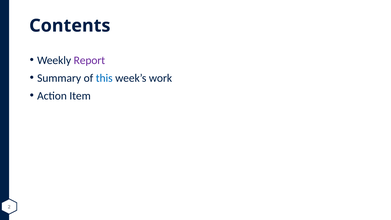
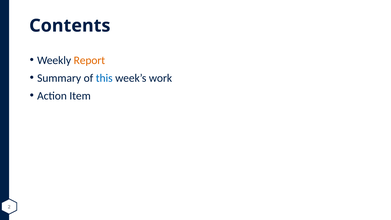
Report colour: purple -> orange
